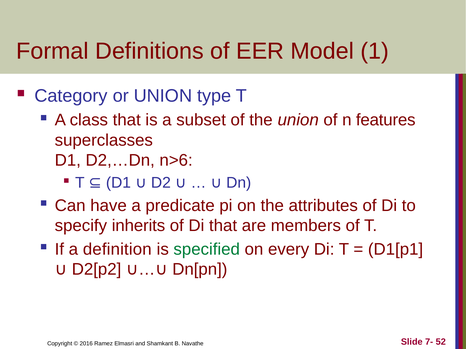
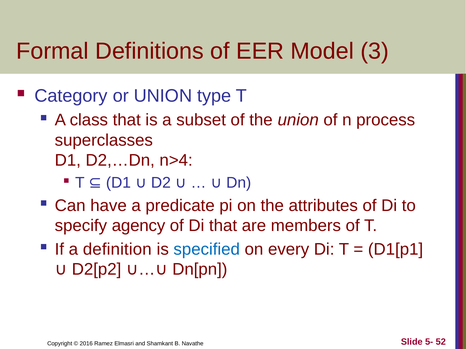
1: 1 -> 3
features: features -> process
n>6: n>6 -> n>4
inherits: inherits -> agency
specified colour: green -> blue
7-: 7- -> 5-
